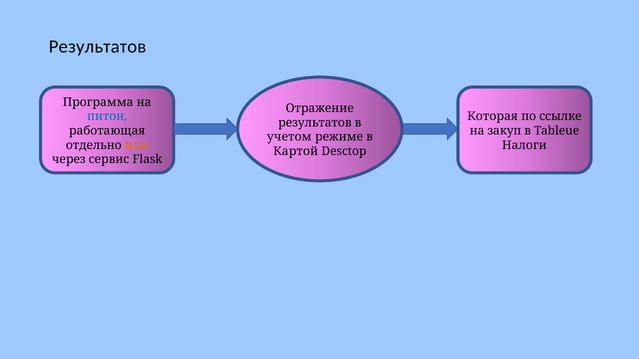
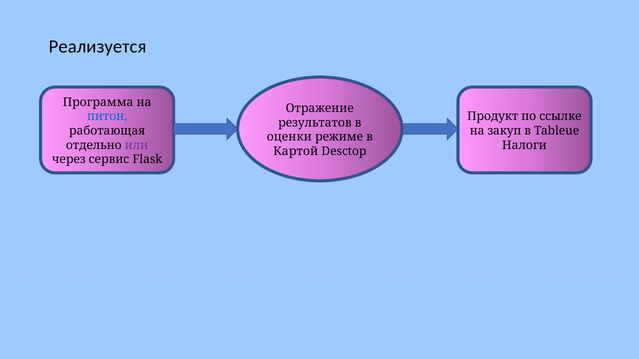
Результатов at (97, 47): Результатов -> Реализуется
Которая: Которая -> Продукт
учетом: учетом -> оценки
или colour: orange -> purple
